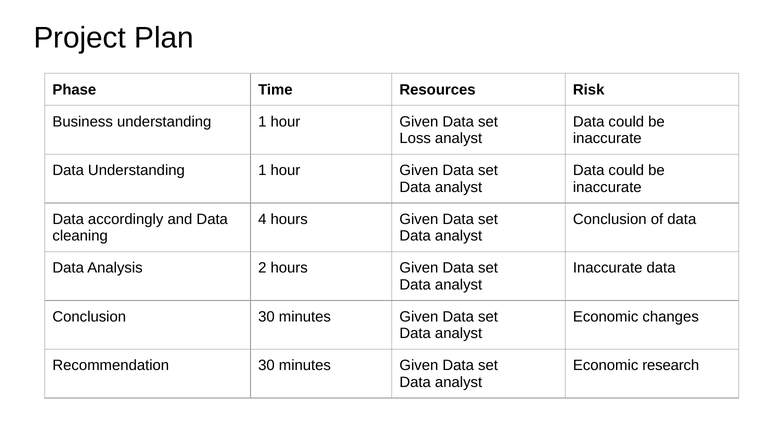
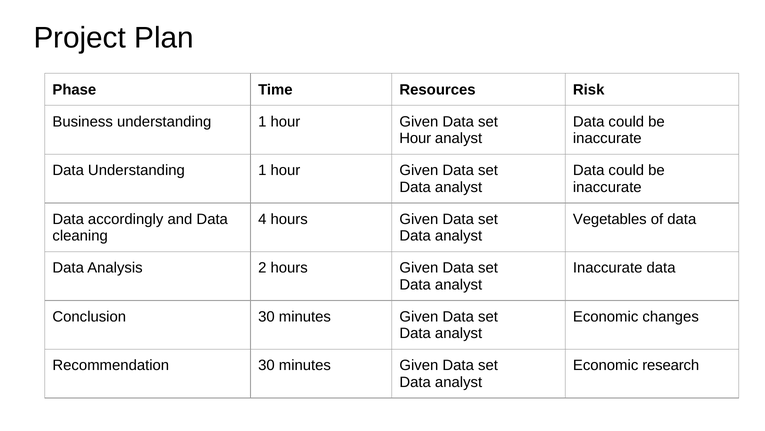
Loss at (415, 138): Loss -> Hour
Conclusion at (610, 219): Conclusion -> Vegetables
